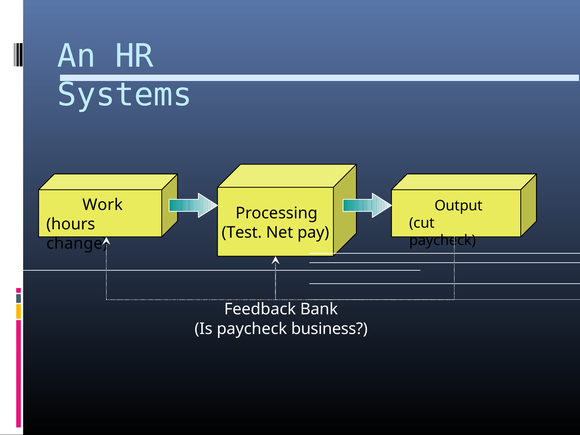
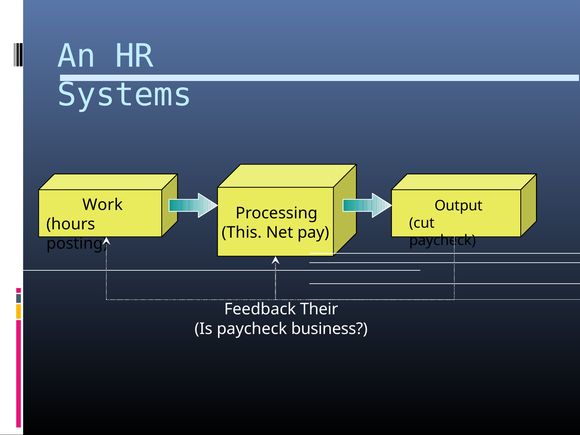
Test: Test -> This
change: change -> posting
Bank: Bank -> Their
